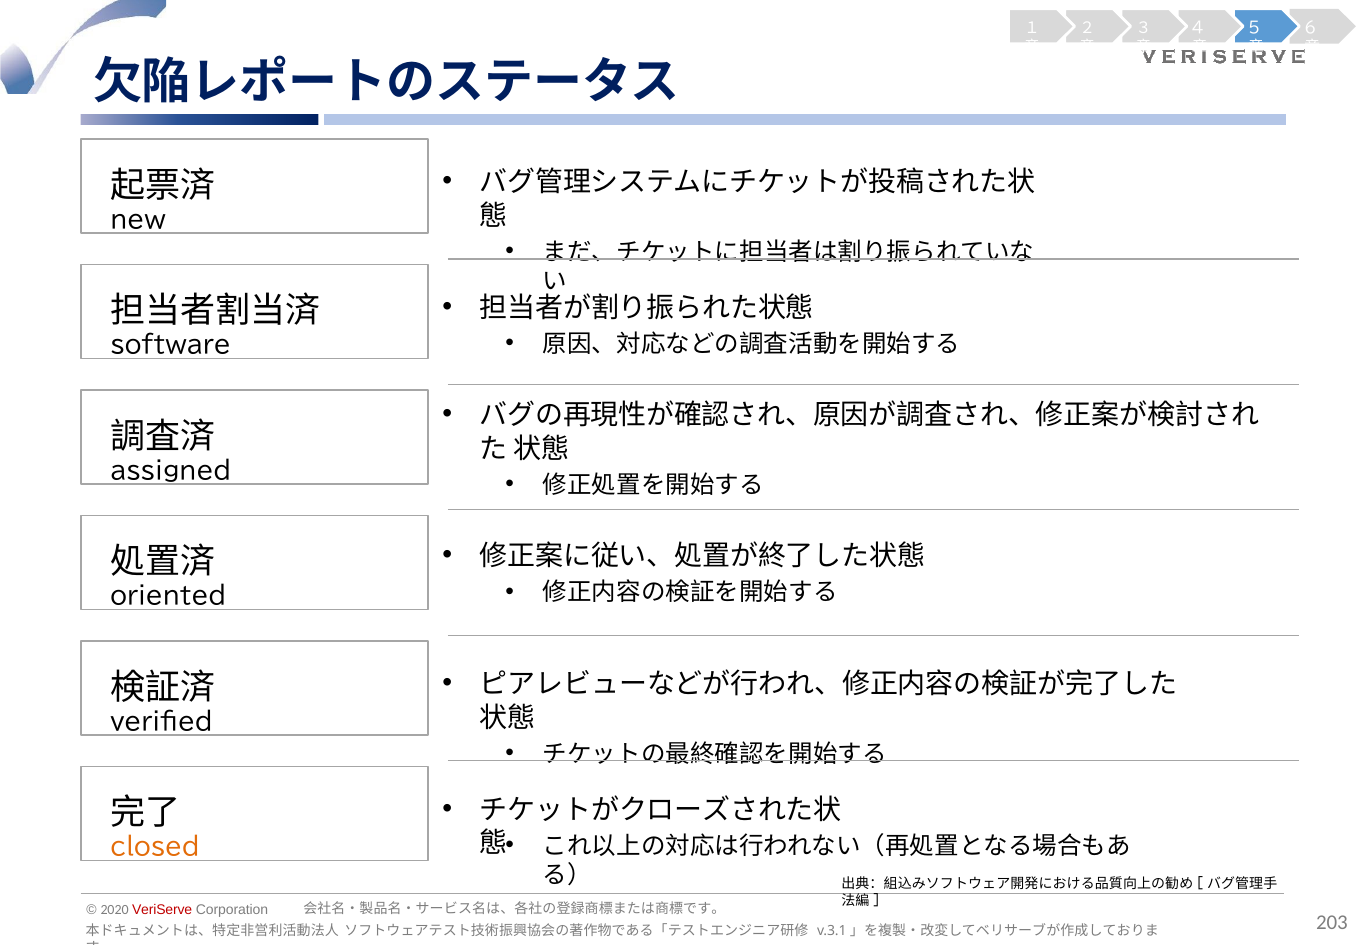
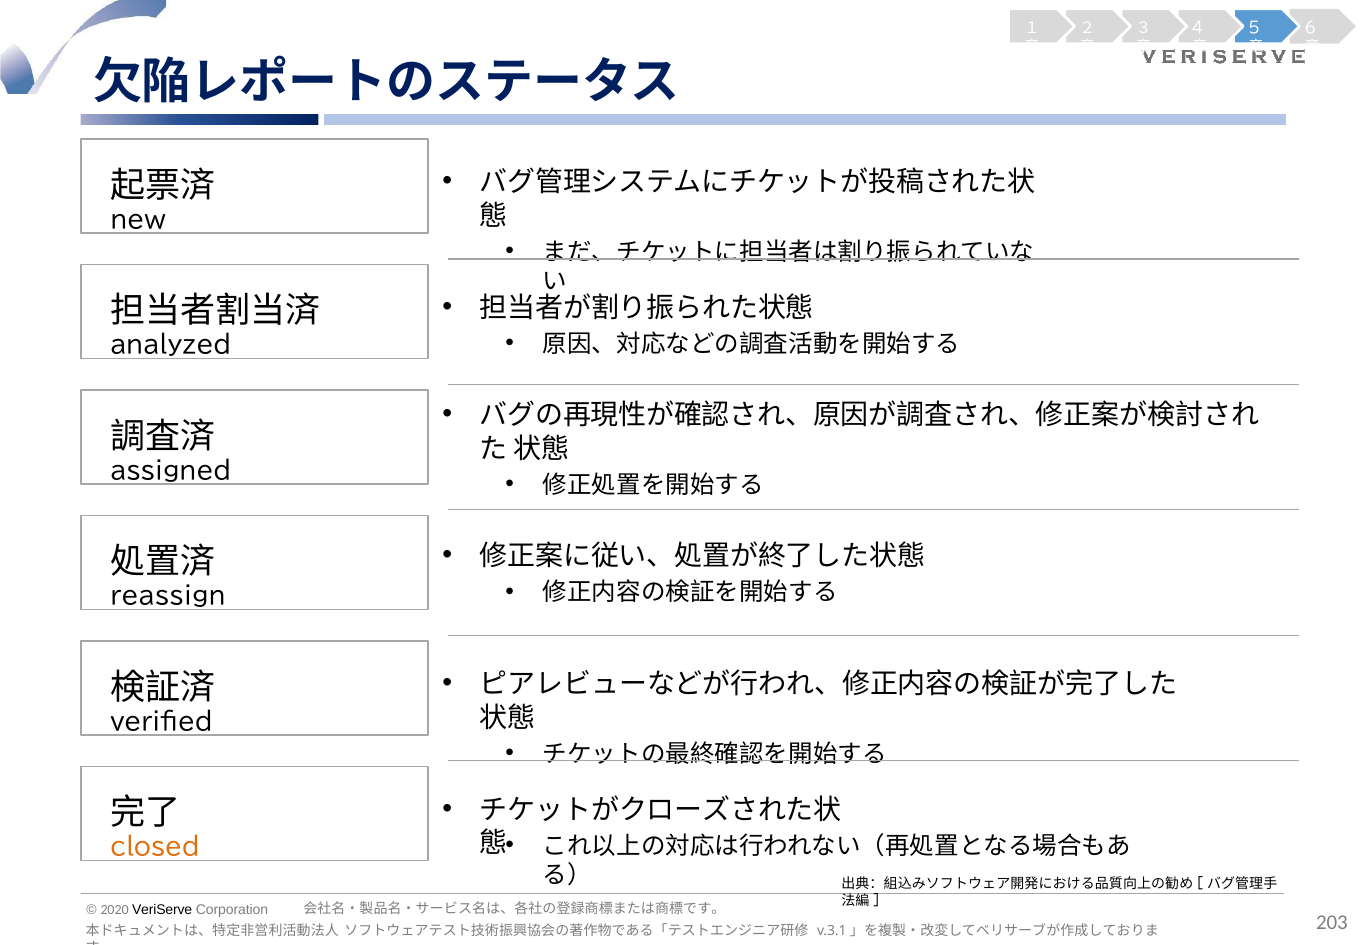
software: software -> analyzed
oriented: oriented -> reassign
VeriServe colour: red -> black
